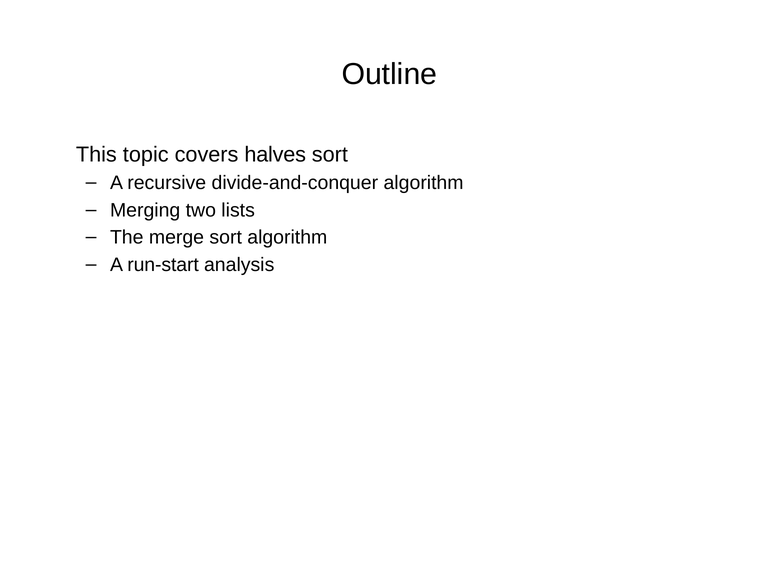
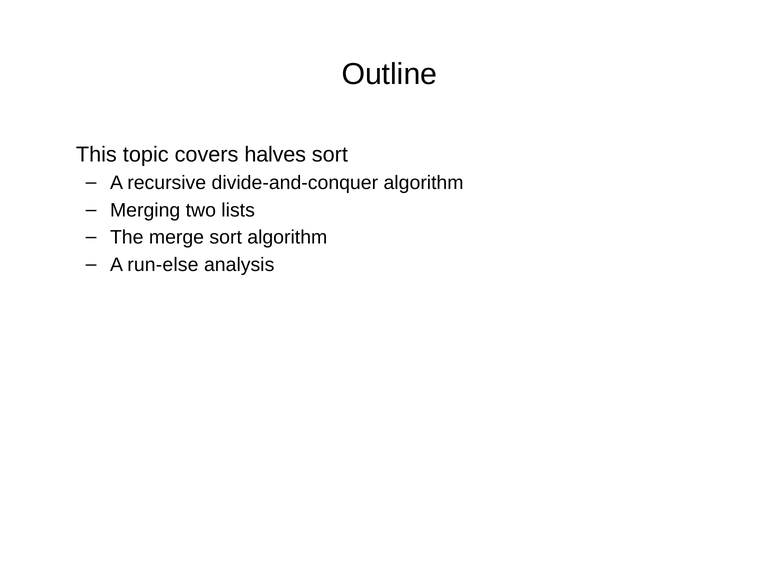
run-start: run-start -> run-else
